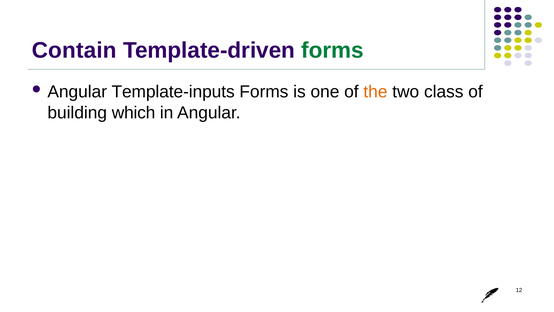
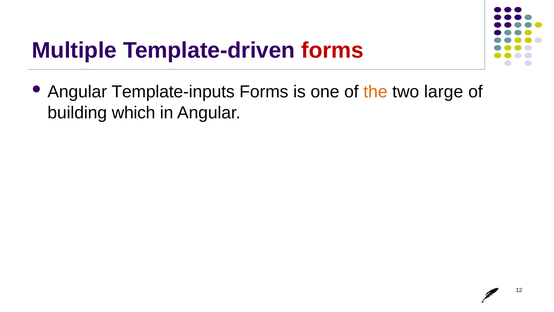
Contain: Contain -> Multiple
forms at (333, 50) colour: green -> red
class: class -> large
